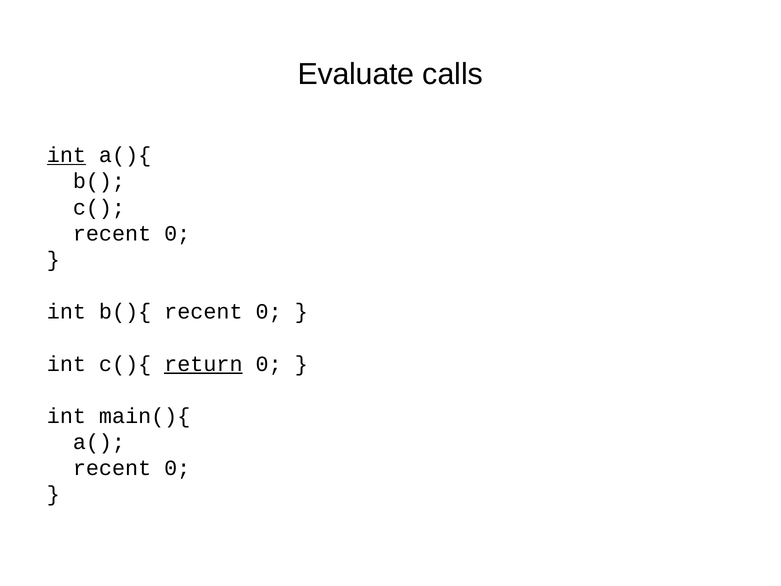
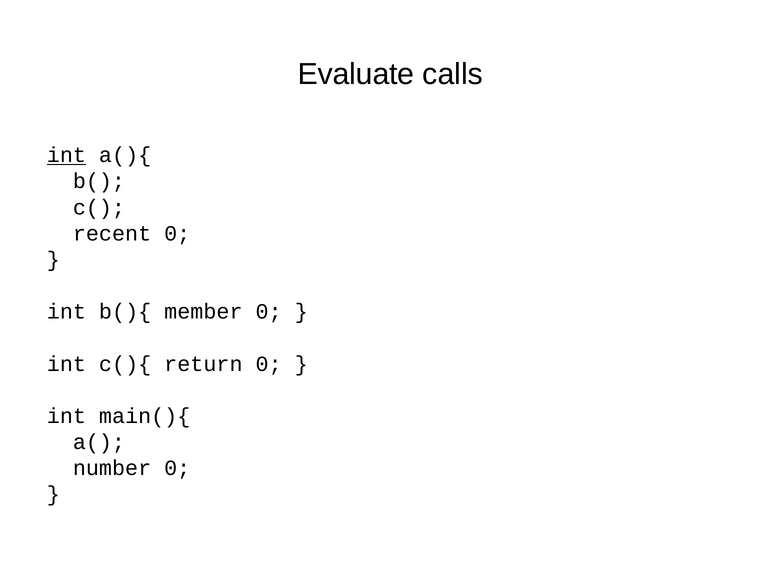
b(){ recent: recent -> member
return underline: present -> none
recent at (112, 468): recent -> number
